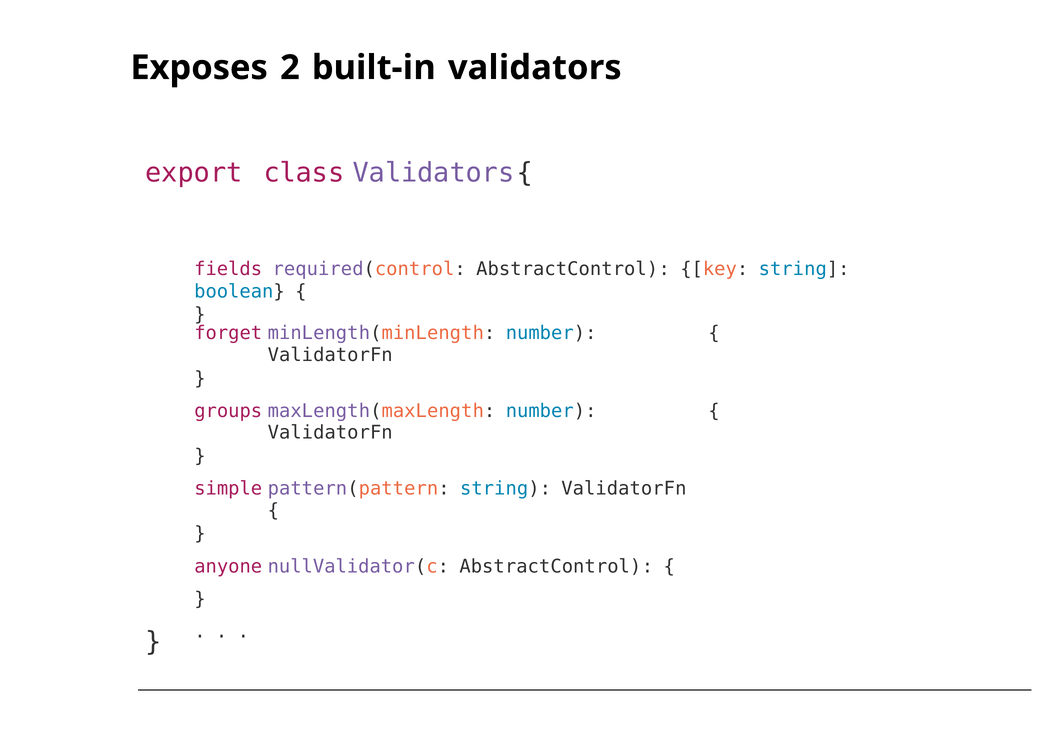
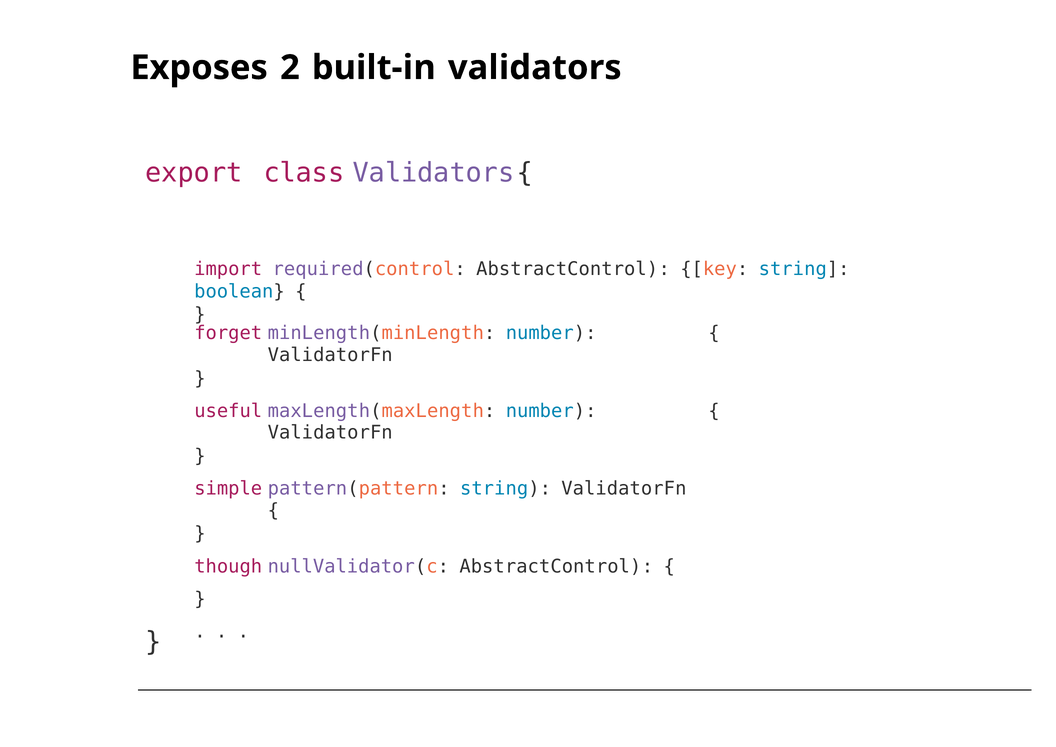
fields: fields -> import
groups: groups -> useful
anyone: anyone -> though
